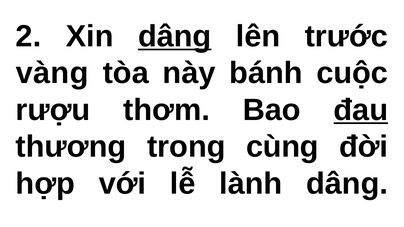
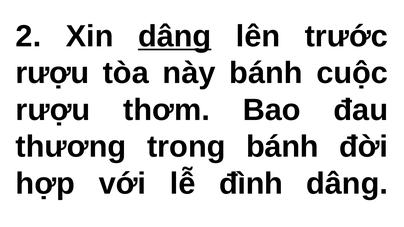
vàng at (52, 73): vàng -> rượu
đau underline: present -> none
trong cùng: cùng -> bánh
lành: lành -> đình
